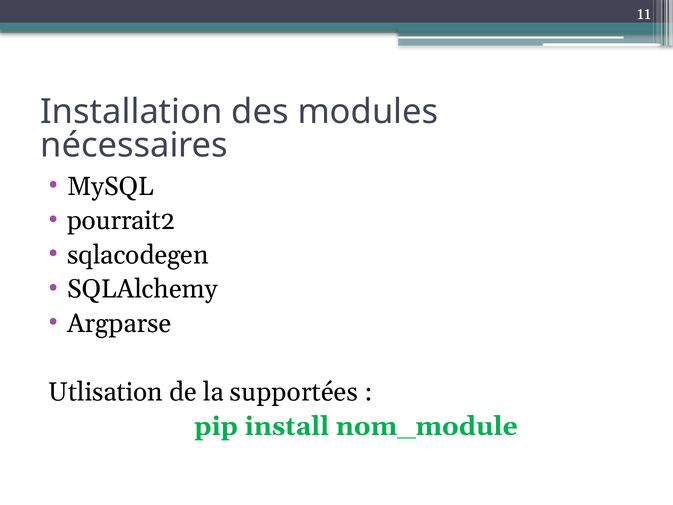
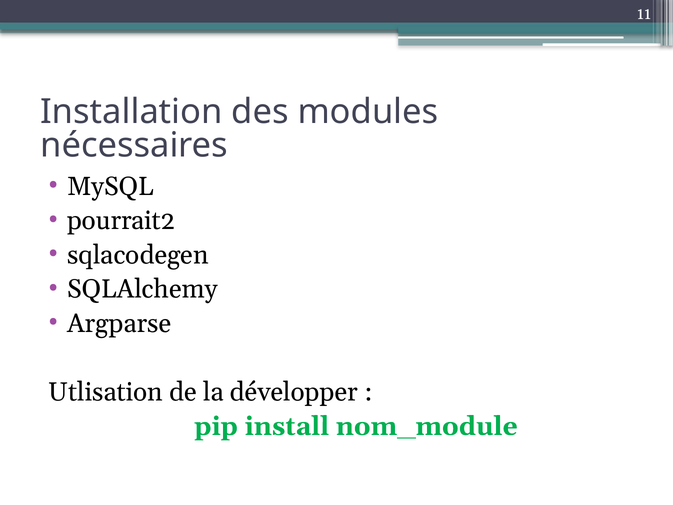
supportées: supportées -> développer
